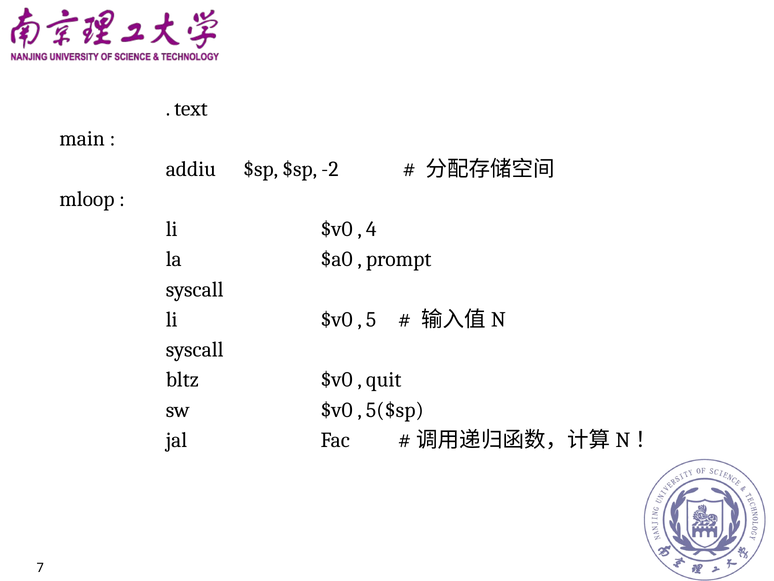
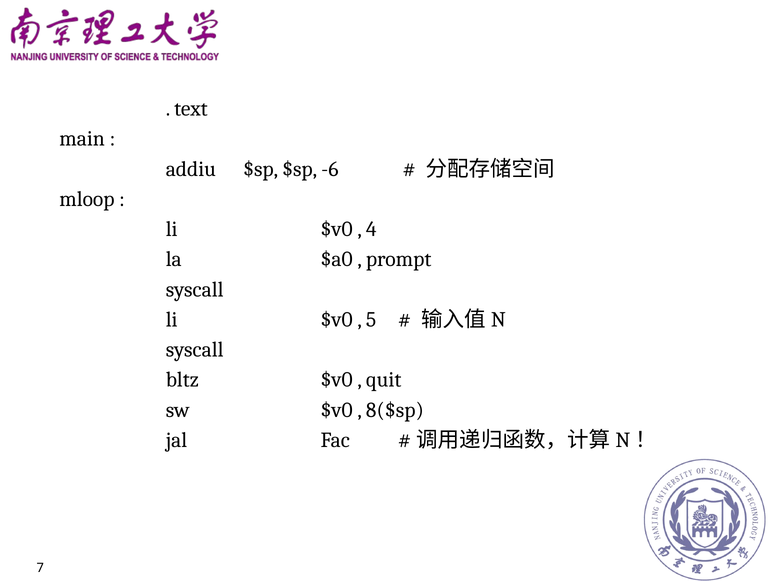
-2: -2 -> -6
5($sp: 5($sp -> 8($sp
